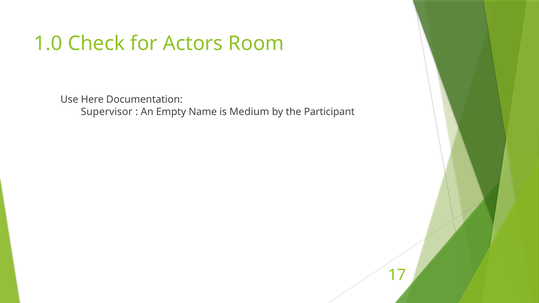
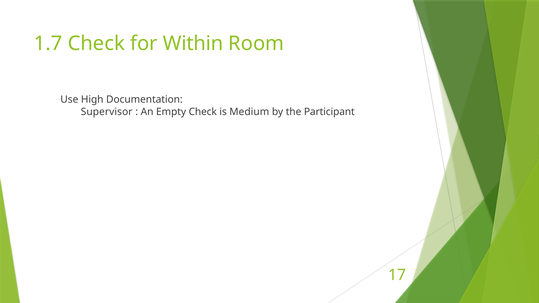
1.0: 1.0 -> 1.7
Actors: Actors -> Within
Here: Here -> High
Empty Name: Name -> Check
